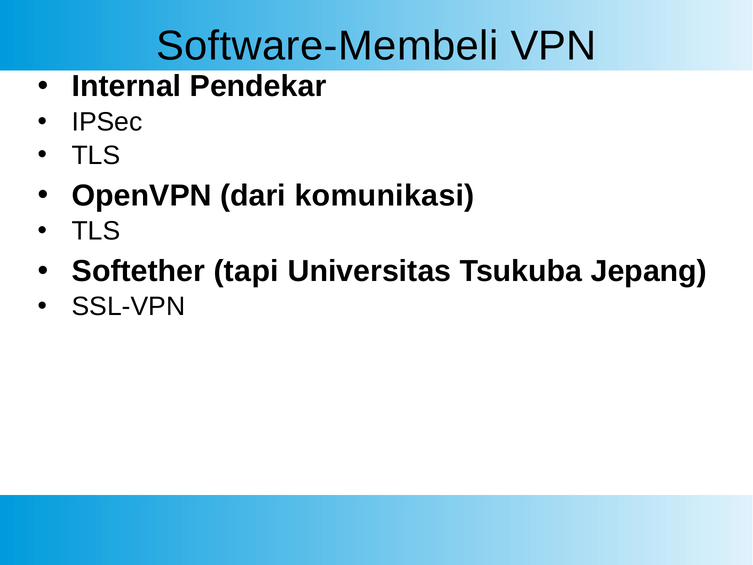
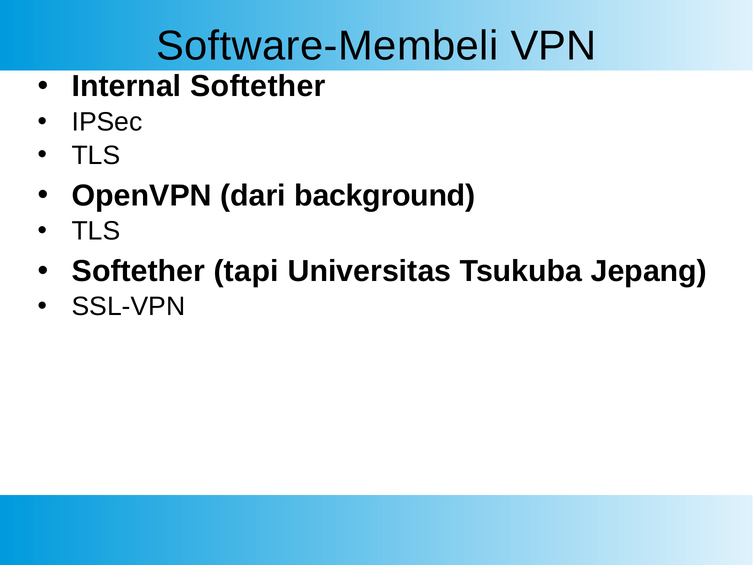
Internal Pendekar: Pendekar -> Softether
komunikasi: komunikasi -> background
